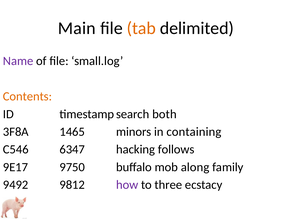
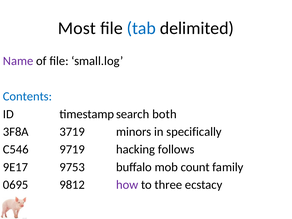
Main: Main -> Most
tab colour: orange -> blue
Contents colour: orange -> blue
1465: 1465 -> 3719
containing: containing -> specifically
6347: 6347 -> 9719
9750: 9750 -> 9753
along: along -> count
9492: 9492 -> 0695
